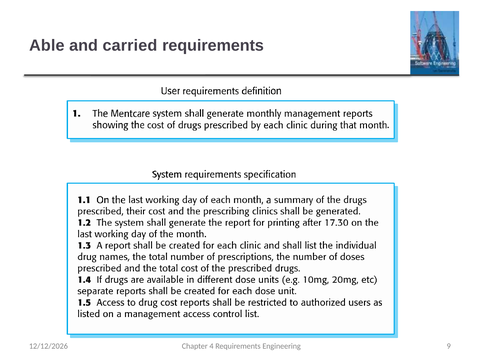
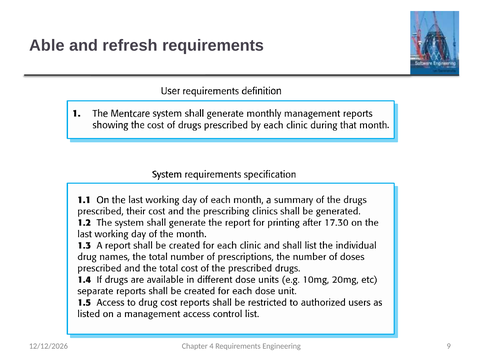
carried: carried -> refresh
